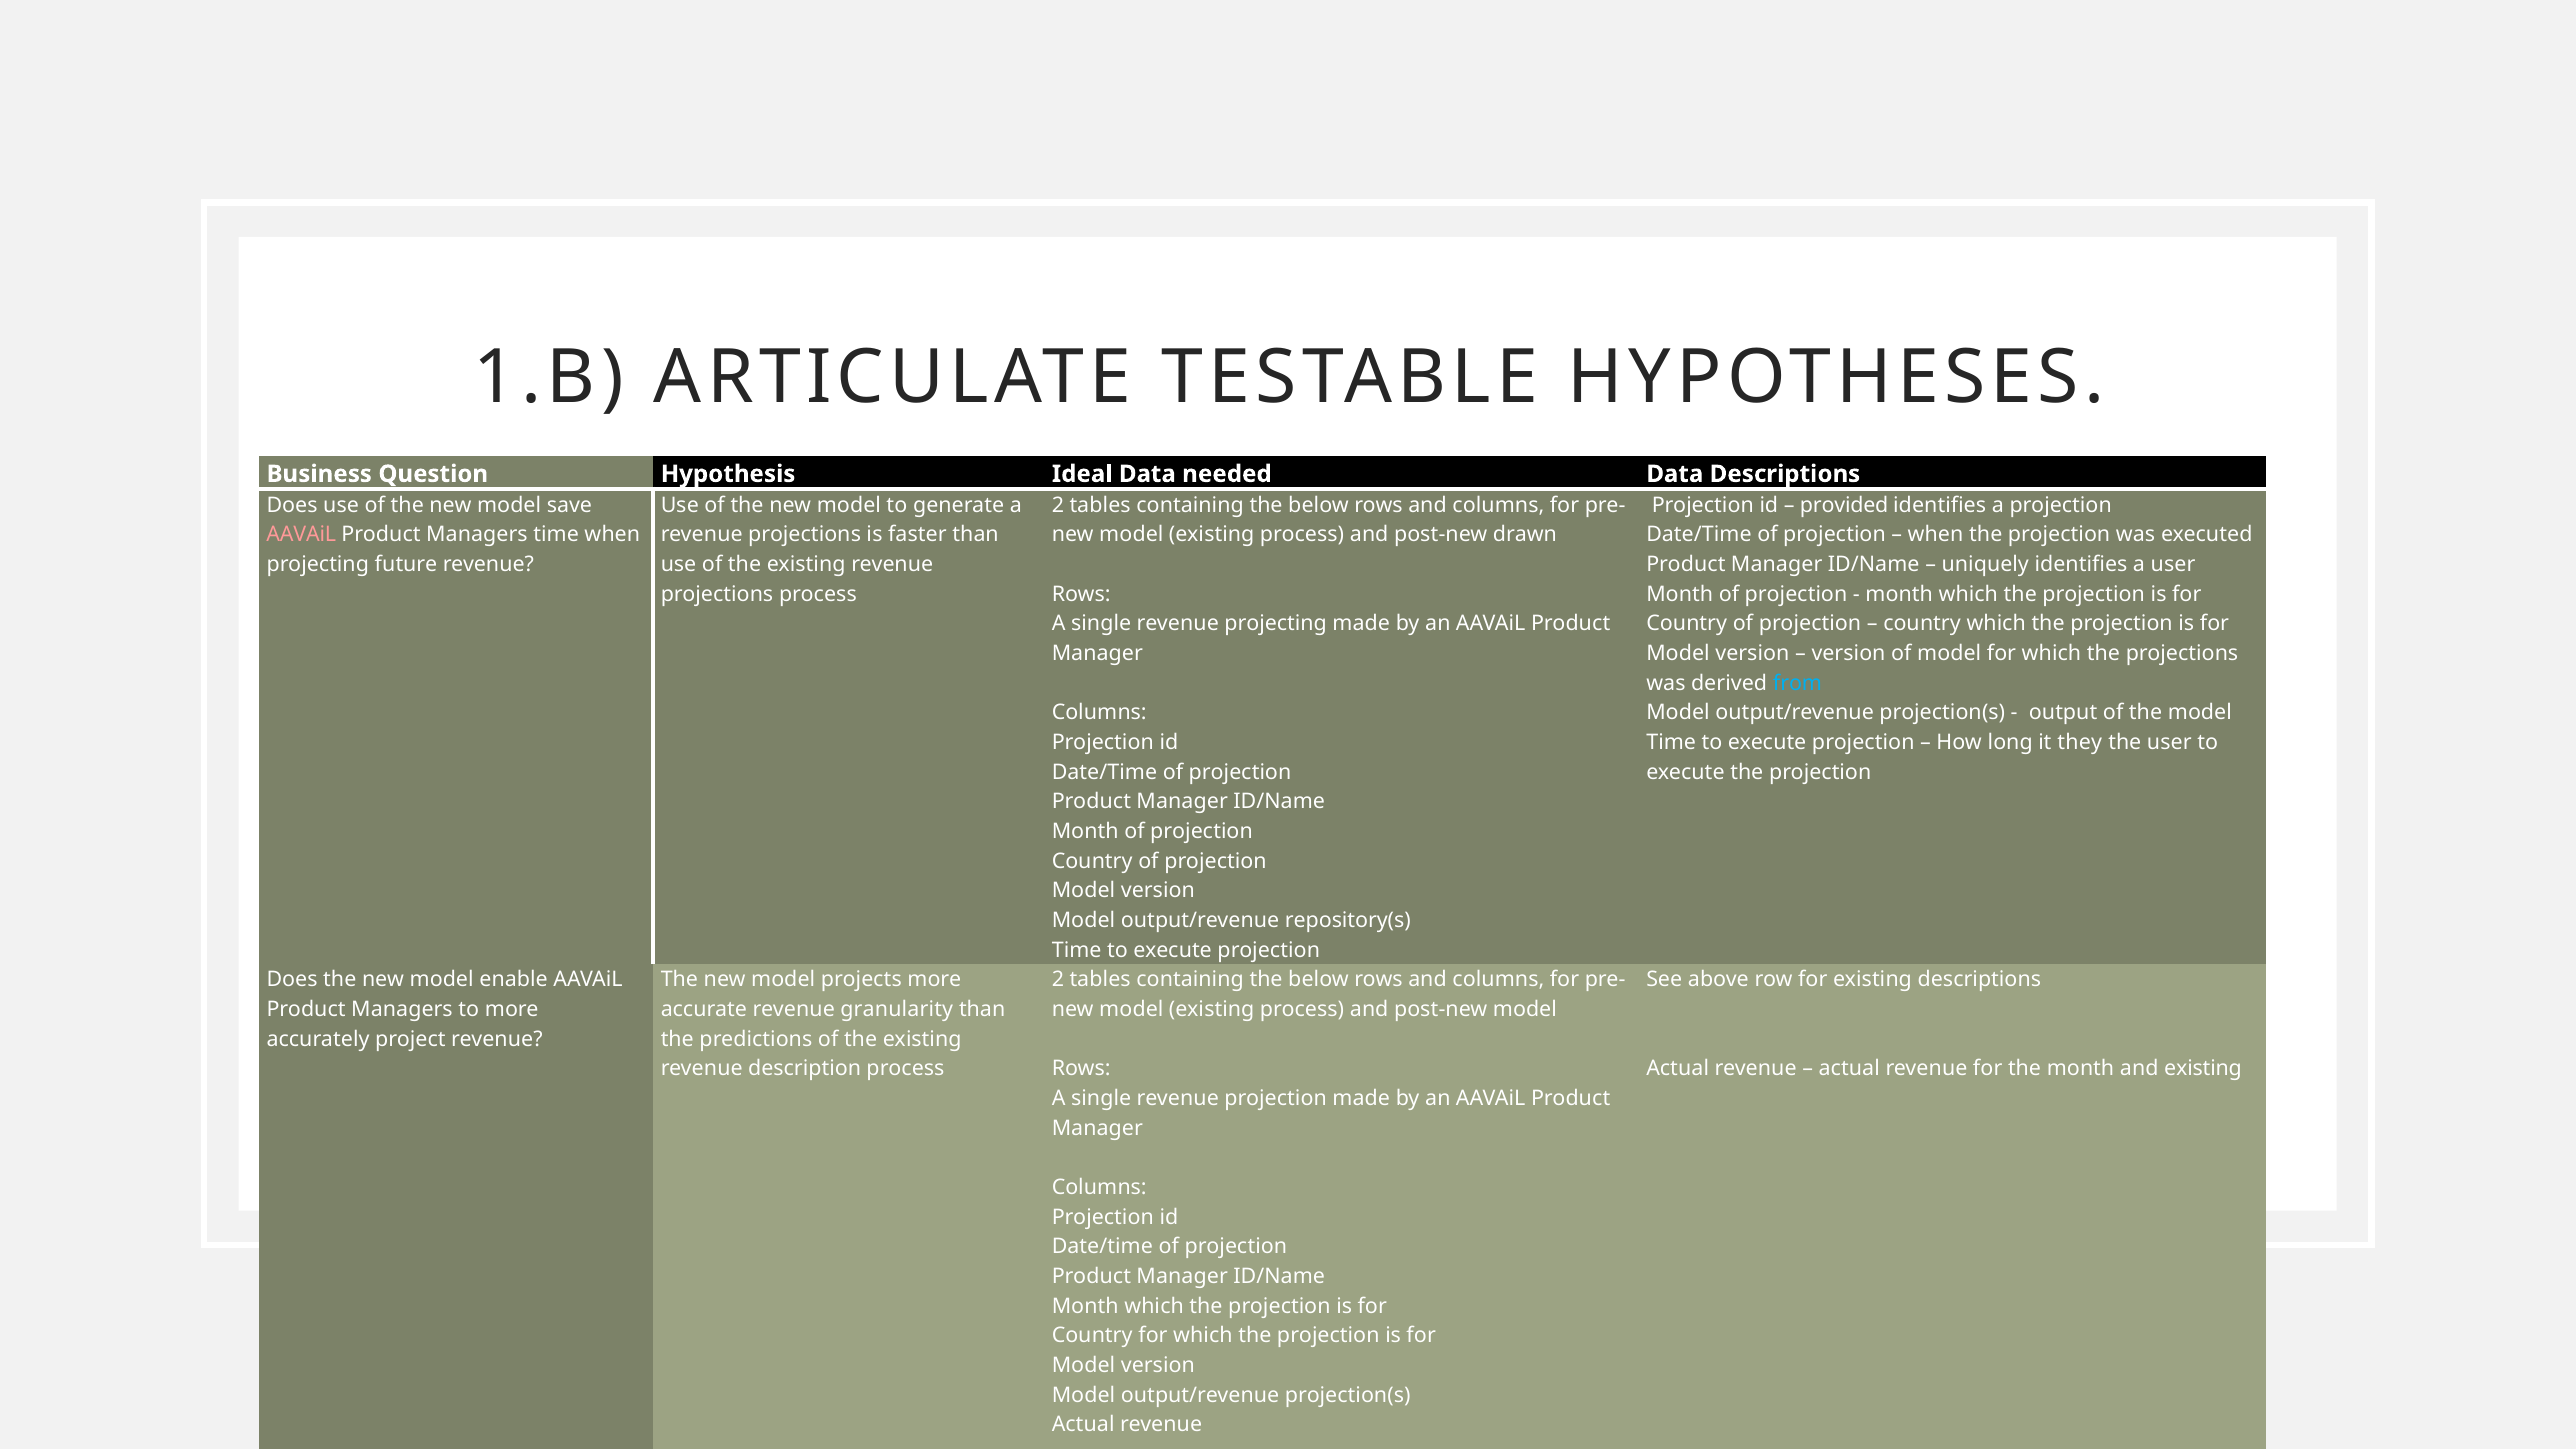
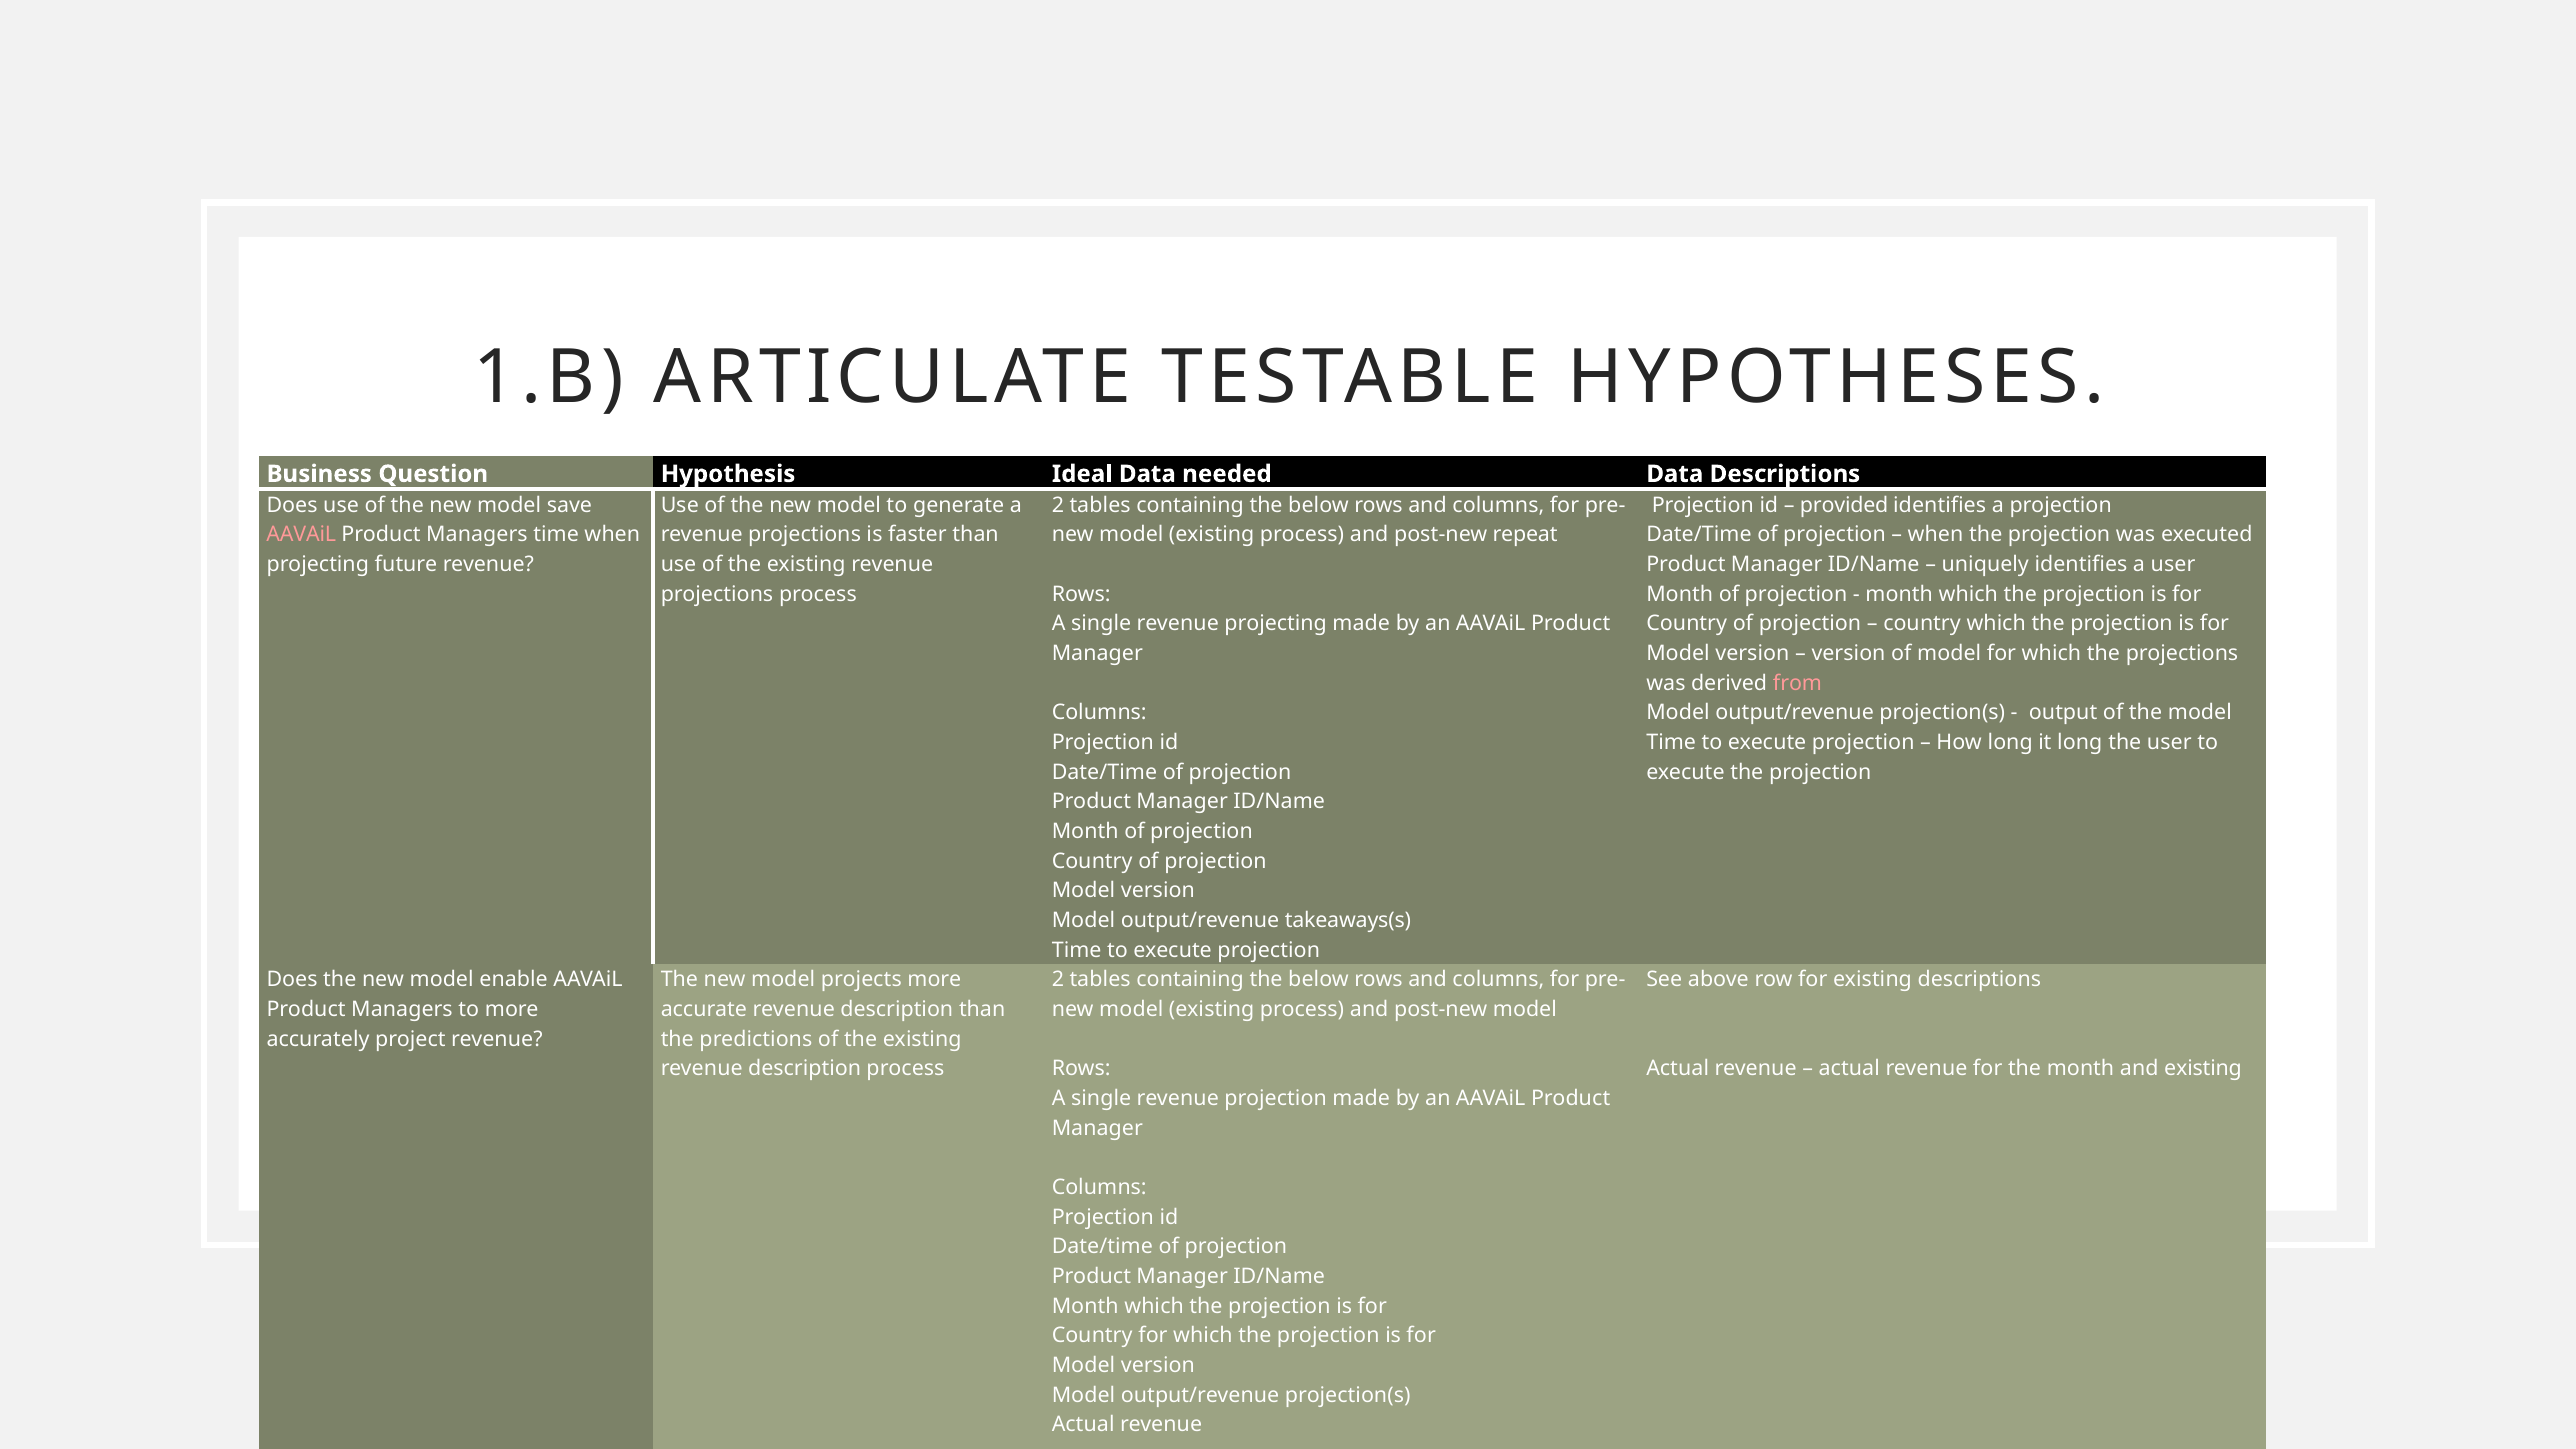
drawn: drawn -> repeat
from colour: light blue -> pink
it they: they -> long
repository(s: repository(s -> takeaways(s
accurate revenue granularity: granularity -> description
